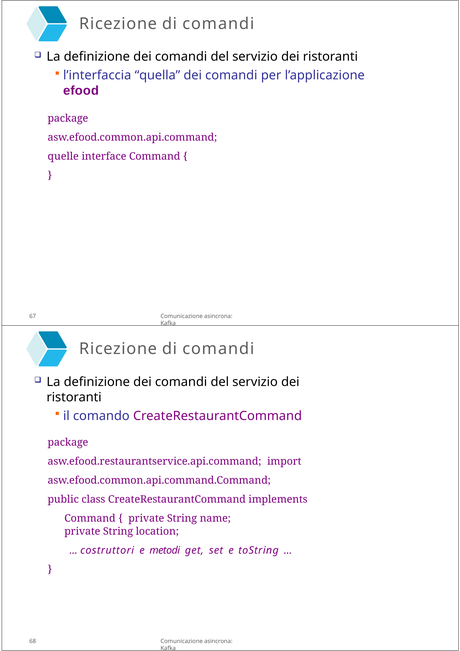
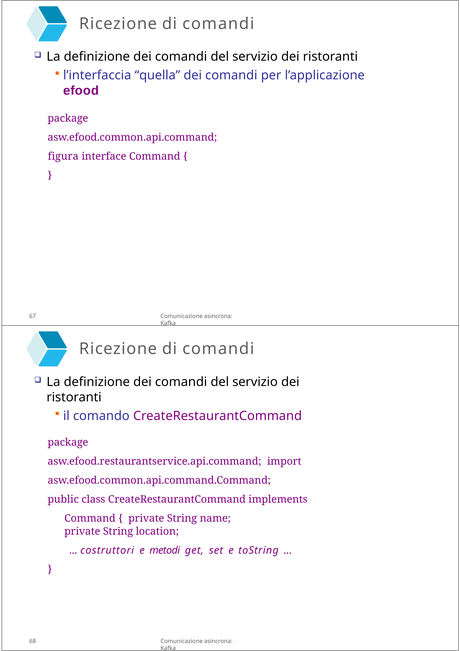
quelle: quelle -> figura
